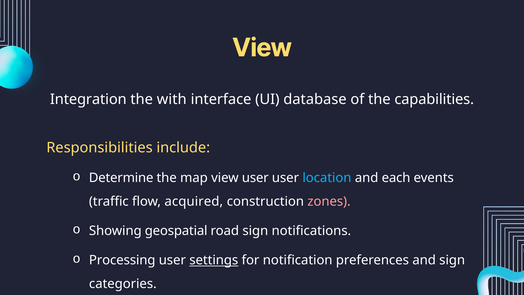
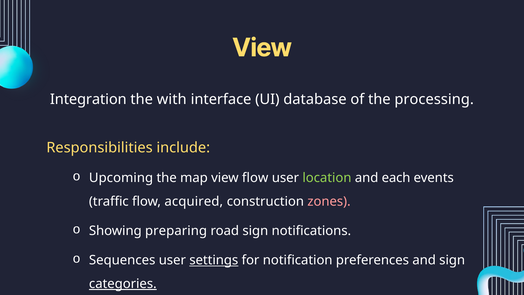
capabilities: capabilities -> processing
Determine: Determine -> Upcoming
view user: user -> flow
location colour: light blue -> light green
geospatial: geospatial -> preparing
Processing: Processing -> Sequences
categories underline: none -> present
